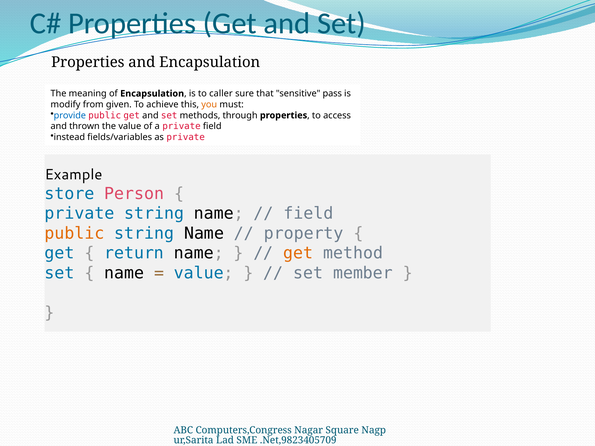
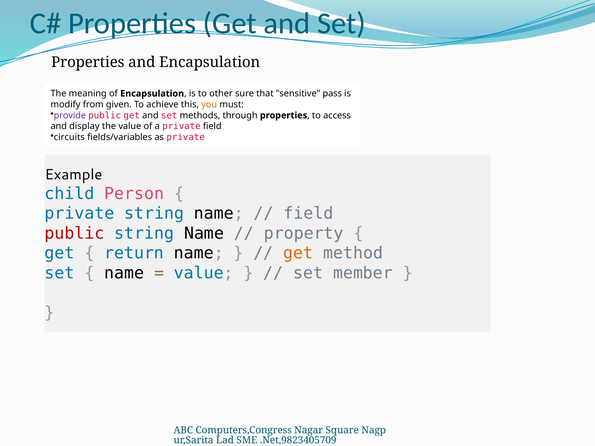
caller: caller -> other
provide colour: blue -> purple
thrown: thrown -> display
instead: instead -> circuits
store: store -> child
public at (74, 233) colour: orange -> red
